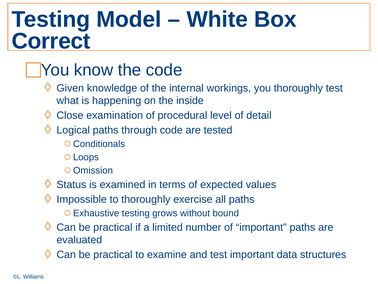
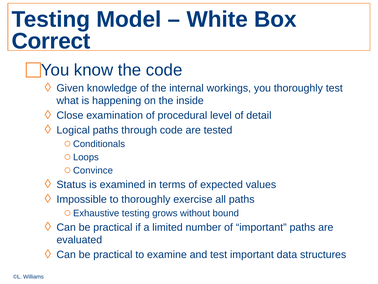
Omission: Omission -> Convince
